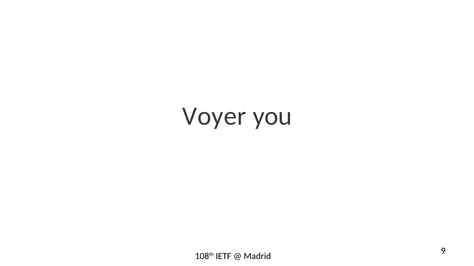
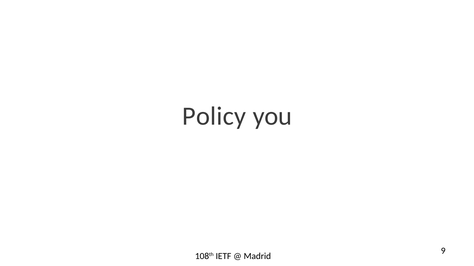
Voyer: Voyer -> Policy
